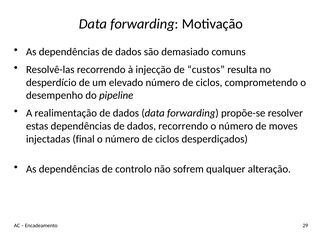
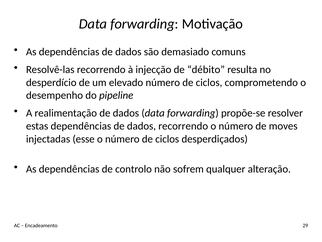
custos: custos -> débito
final: final -> esse
